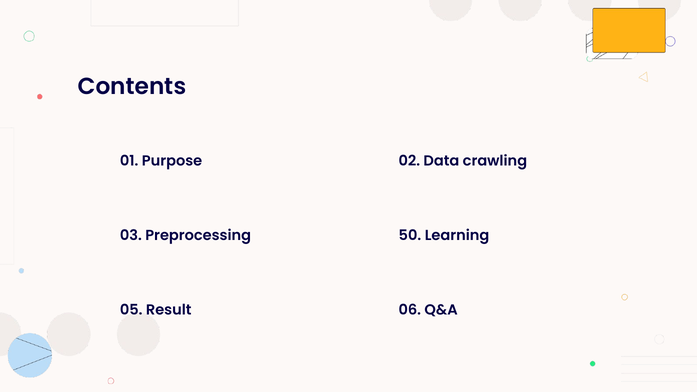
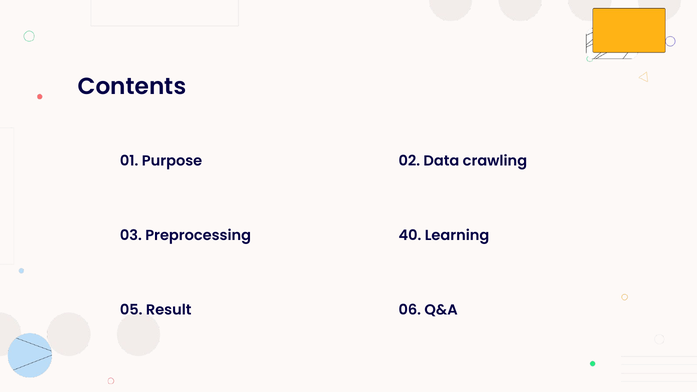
50: 50 -> 40
